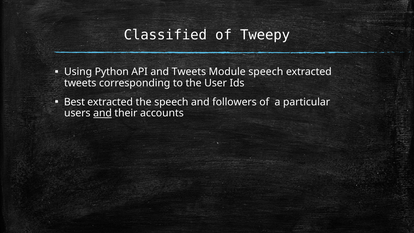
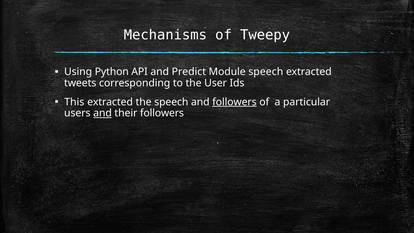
Classified: Classified -> Mechanisms
and Tweets: Tweets -> Predict
Best: Best -> This
followers at (234, 102) underline: none -> present
their accounts: accounts -> followers
